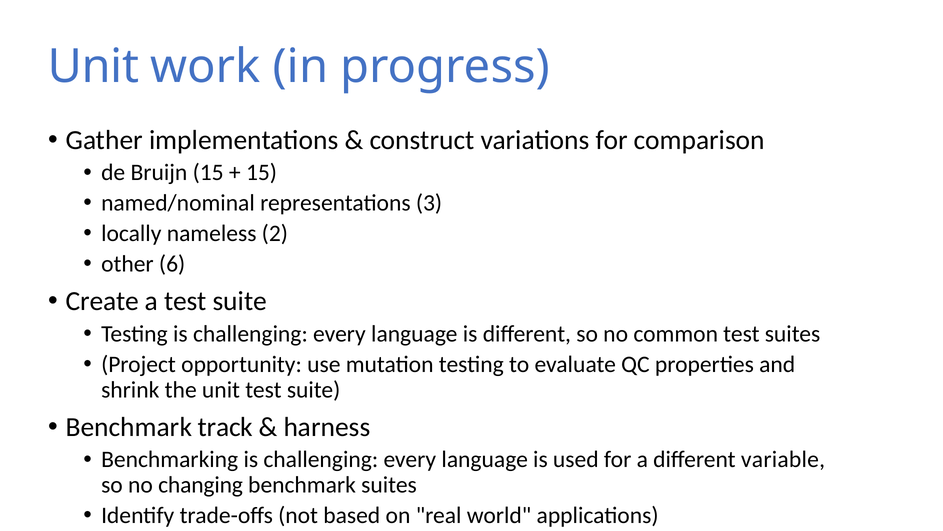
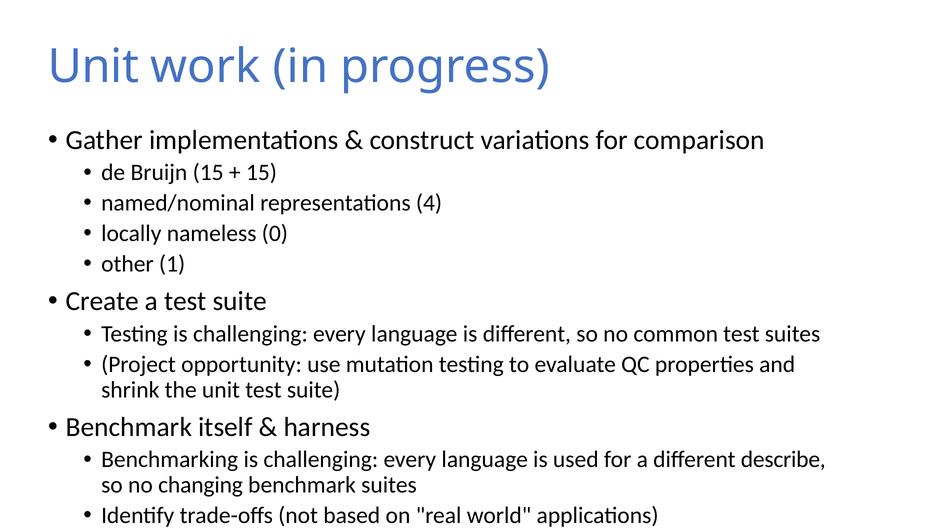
3: 3 -> 4
2: 2 -> 0
6: 6 -> 1
track: track -> itself
variable: variable -> describe
